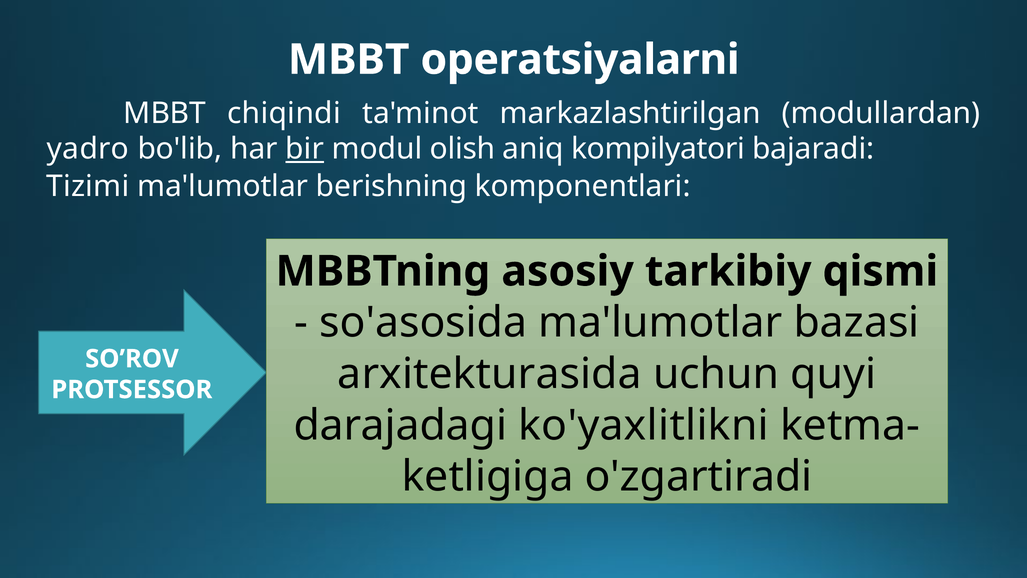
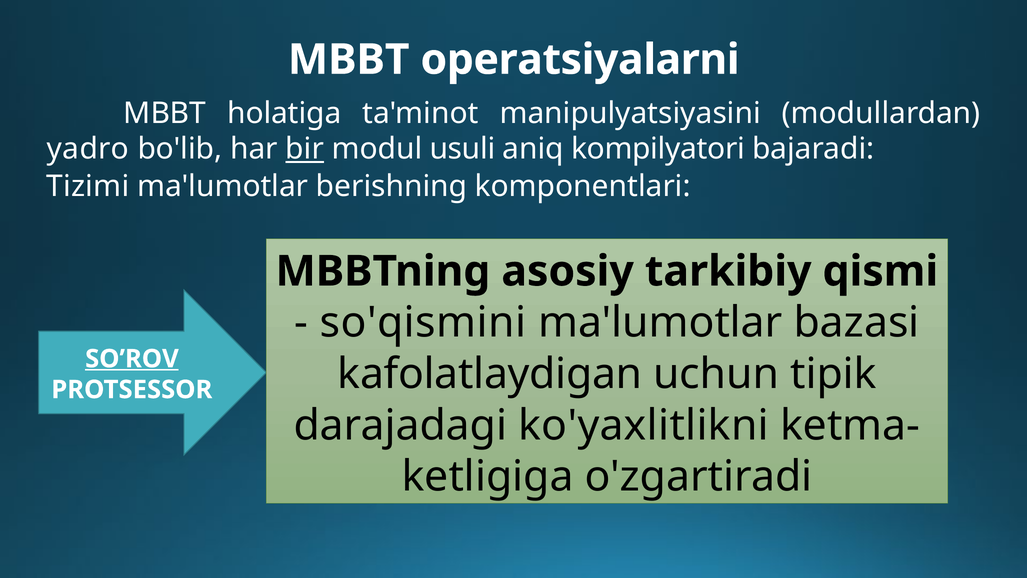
chiqindi: chiqindi -> holatiga
markazlashtirilgan: markazlashtirilgan -> manipulyatsiyasini
olish: olish -> usuli
so'asosida: so'asosida -> so'qismini
SO’ROV underline: none -> present
arxitekturasida: arxitekturasida -> kafolatlaydigan
quyi: quyi -> tipik
